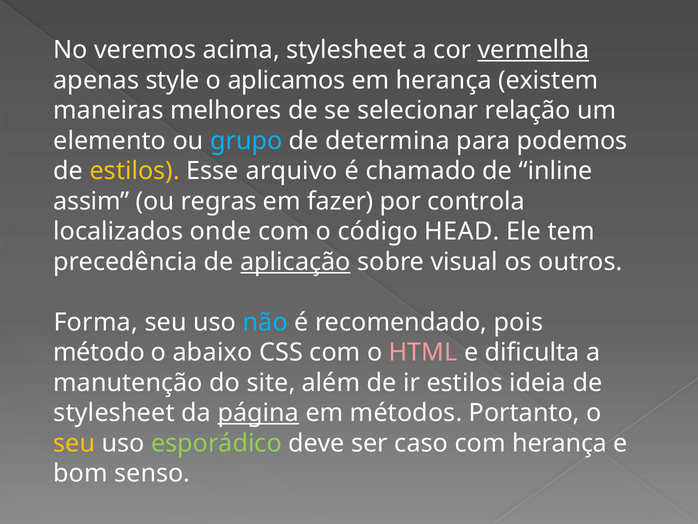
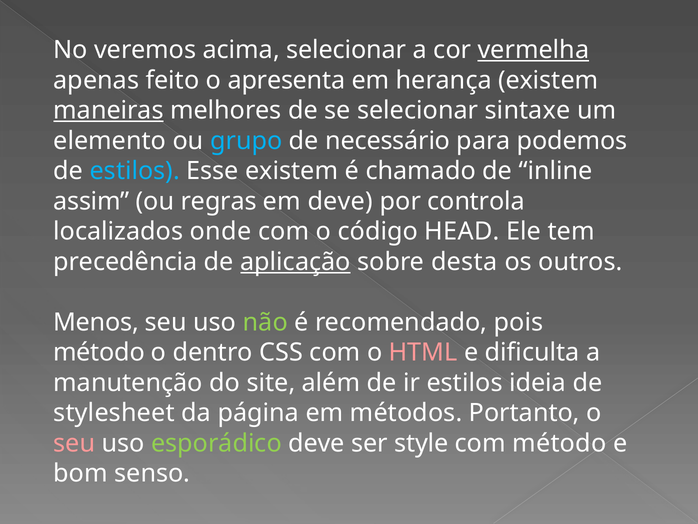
acima stylesheet: stylesheet -> selecionar
style: style -> feito
aplicamos: aplicamos -> apresenta
maneiras underline: none -> present
relação: relação -> sintaxe
determina: determina -> necessário
estilos at (135, 171) colour: yellow -> light blue
Esse arquivo: arquivo -> existem
em fazer: fazer -> deve
visual: visual -> desta
Forma: Forma -> Menos
não colour: light blue -> light green
abaixo: abaixo -> dentro
página underline: present -> none
seu at (74, 443) colour: yellow -> pink
caso: caso -> style
com herança: herança -> método
